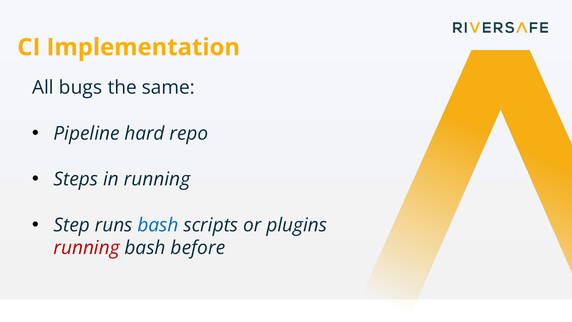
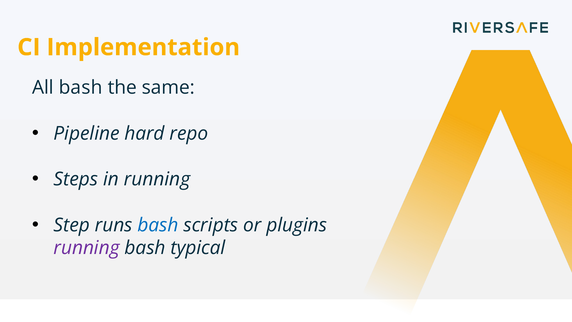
All bugs: bugs -> bash
running at (87, 248) colour: red -> purple
before: before -> typical
